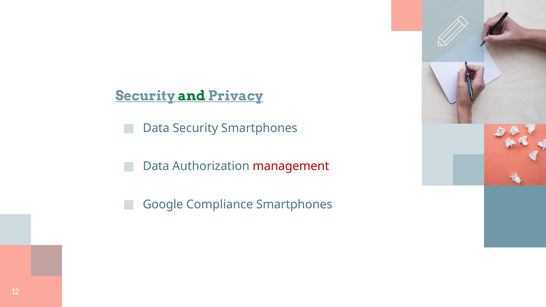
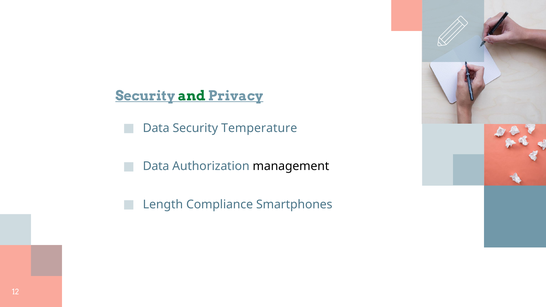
Security Smartphones: Smartphones -> Temperature
management colour: red -> black
Google: Google -> Length
